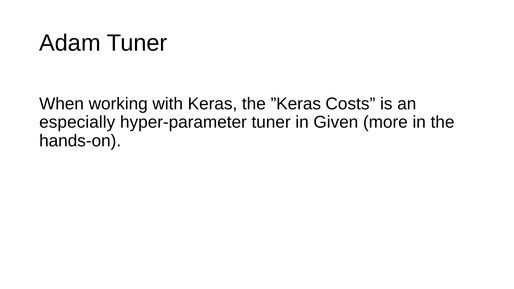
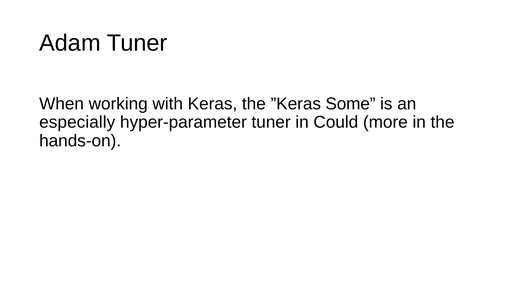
Costs: Costs -> Some
Given: Given -> Could
